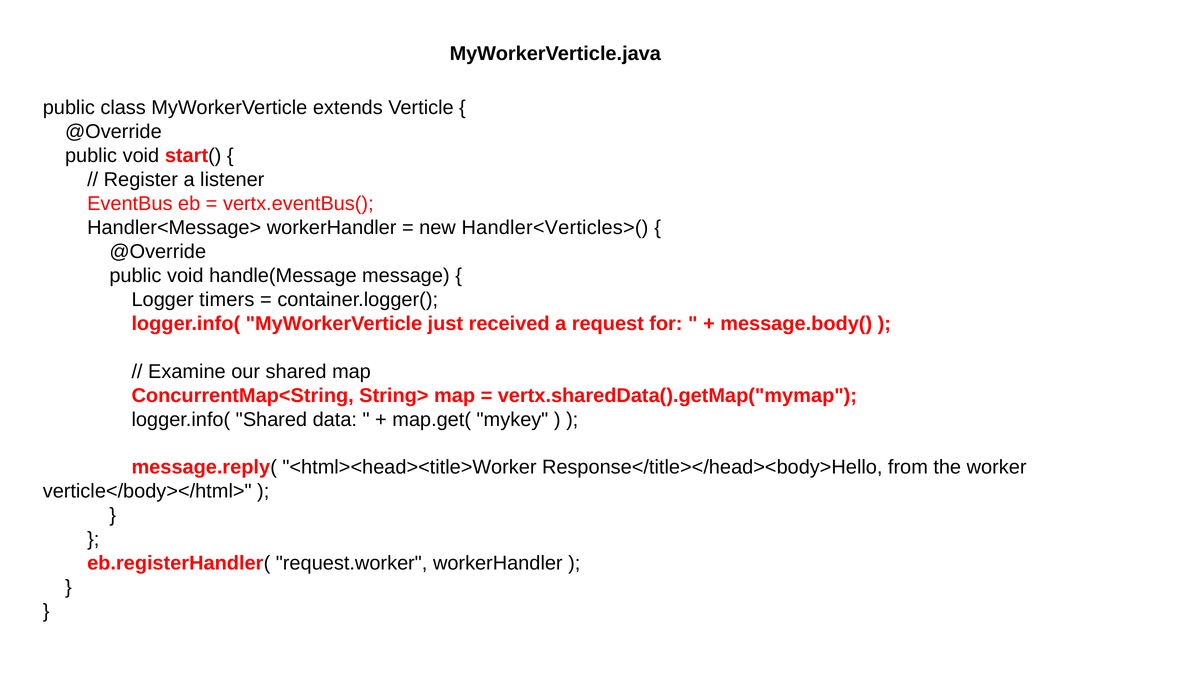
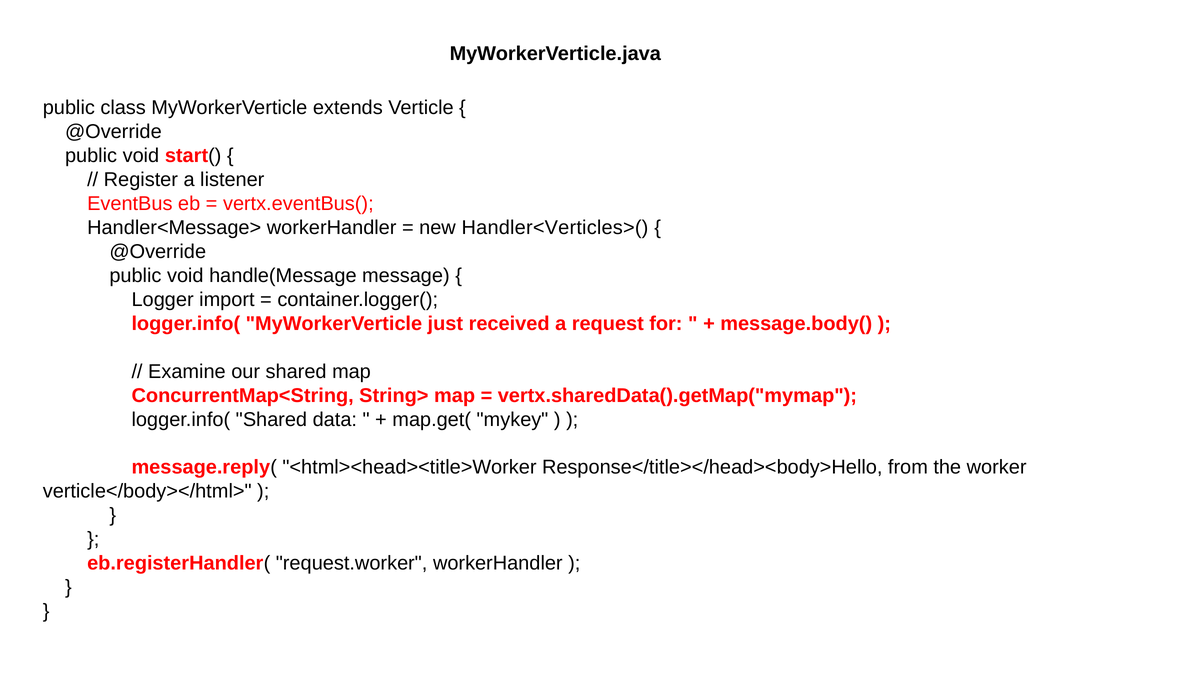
timers: timers -> import
